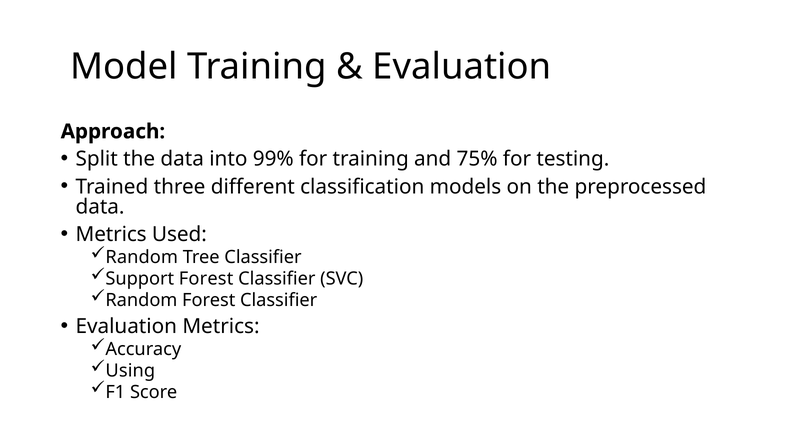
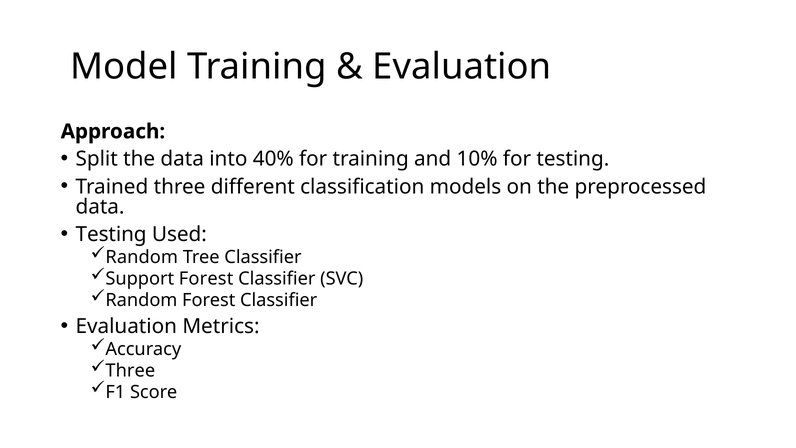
99%: 99% -> 40%
75%: 75% -> 10%
Metrics at (111, 234): Metrics -> Testing
Using at (130, 370): Using -> Three
